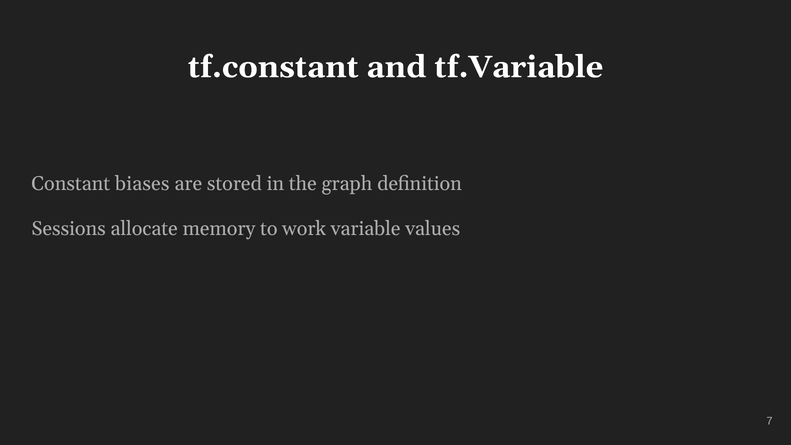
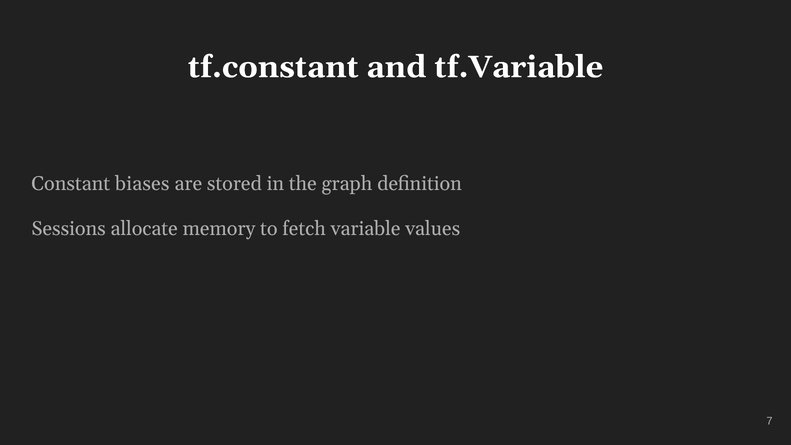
work: work -> fetch
